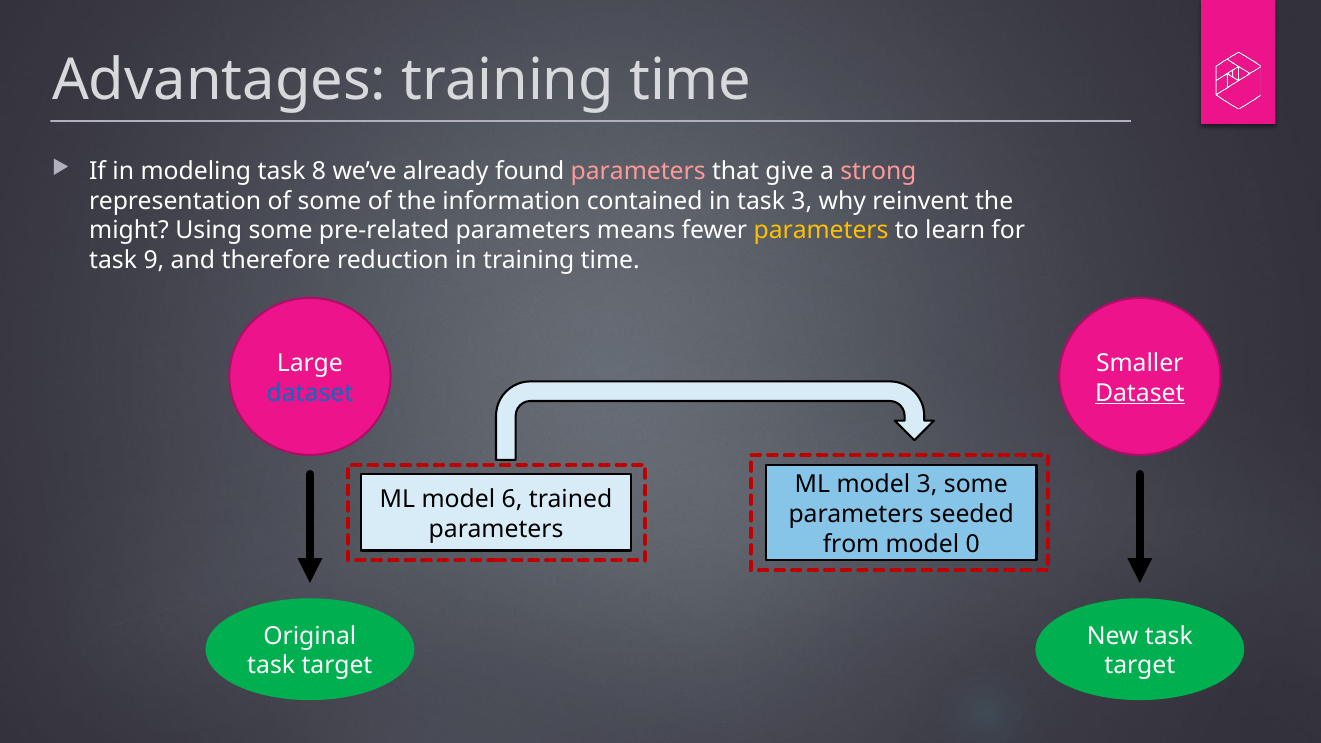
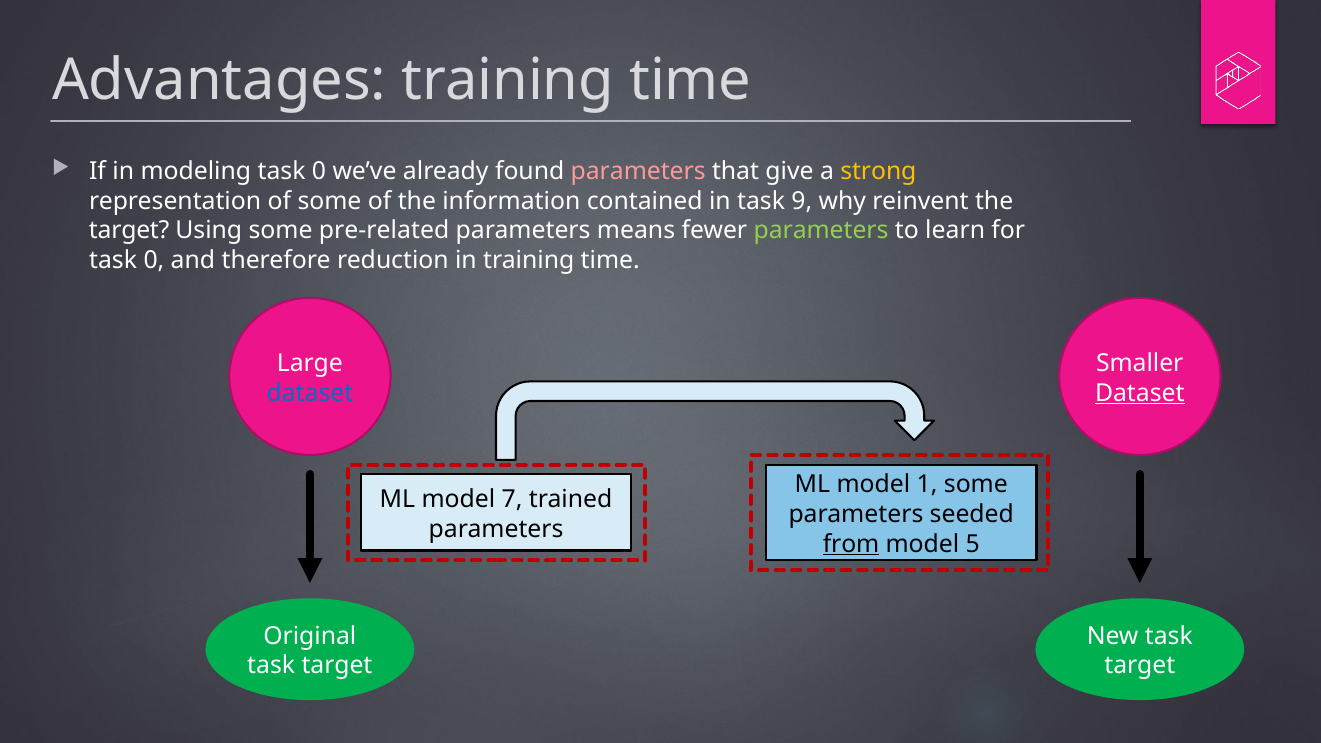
modeling task 8: 8 -> 0
strong colour: pink -> yellow
task 3: 3 -> 9
might at (129, 231): might -> target
parameters at (821, 231) colour: yellow -> light green
9 at (154, 260): 9 -> 0
model 3: 3 -> 1
6: 6 -> 7
from underline: none -> present
0: 0 -> 5
